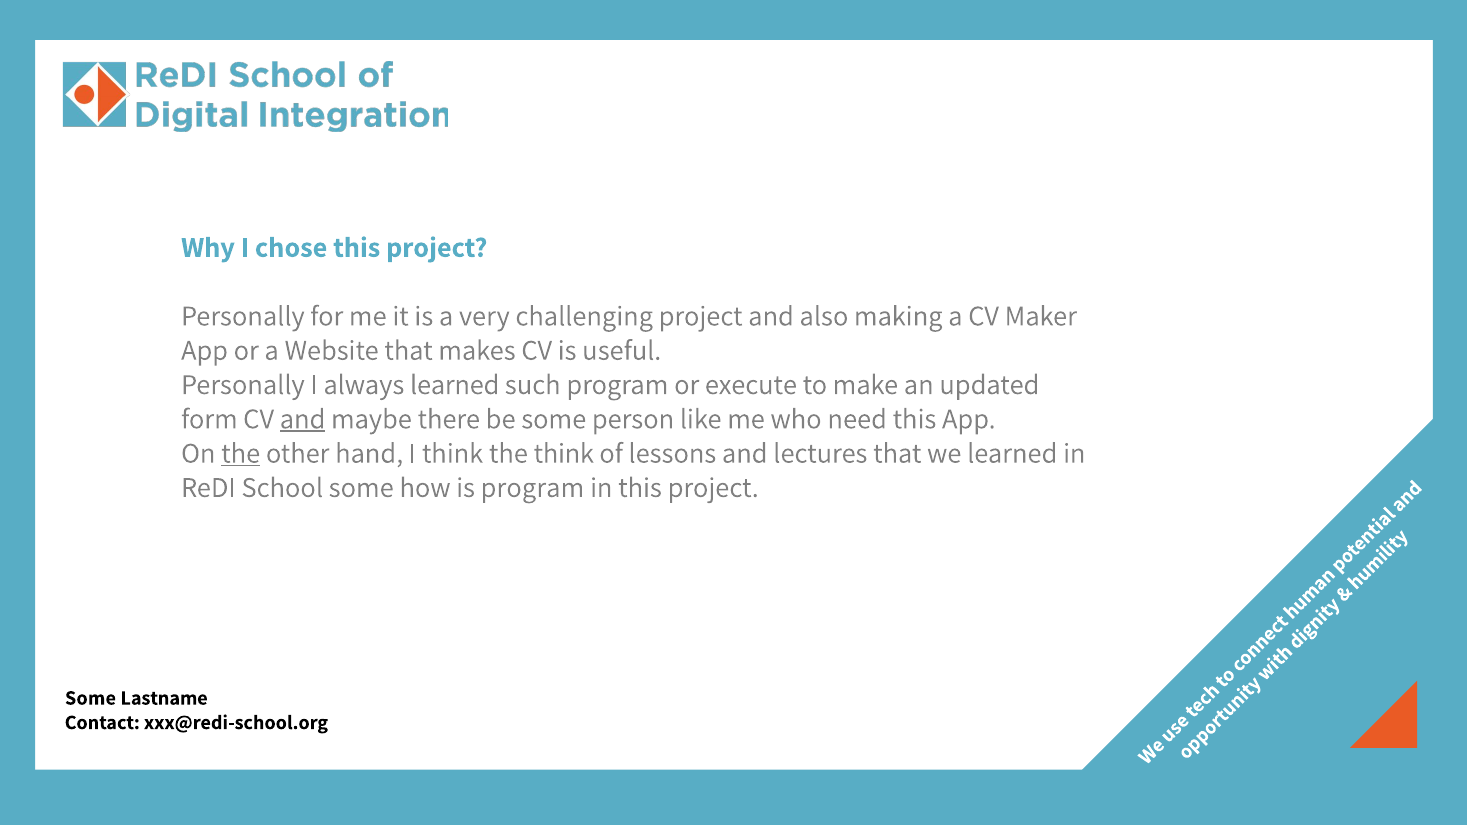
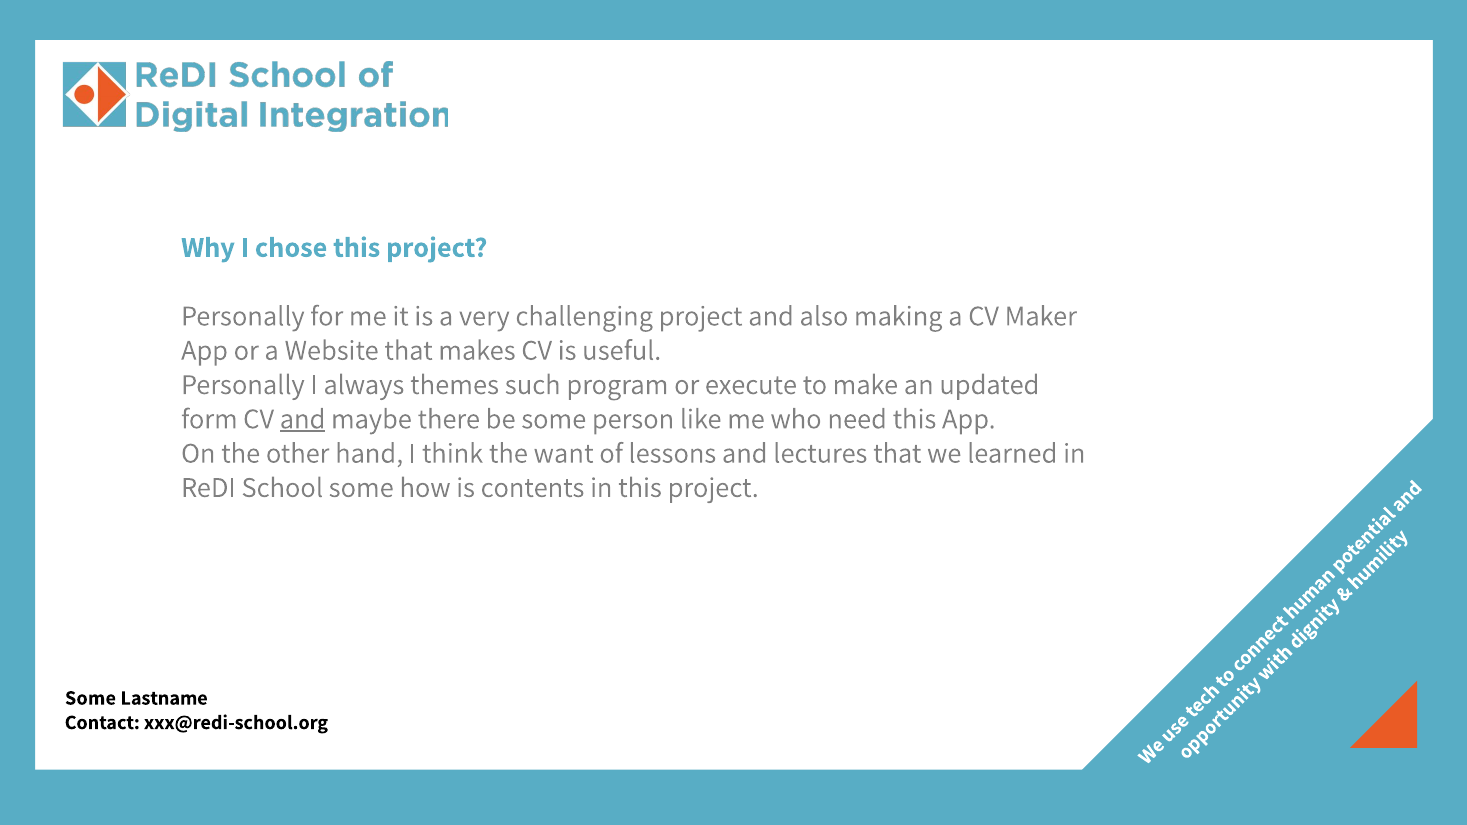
always learned: learned -> themes
the at (241, 453) underline: present -> none
the think: think -> want
is program: program -> contents
